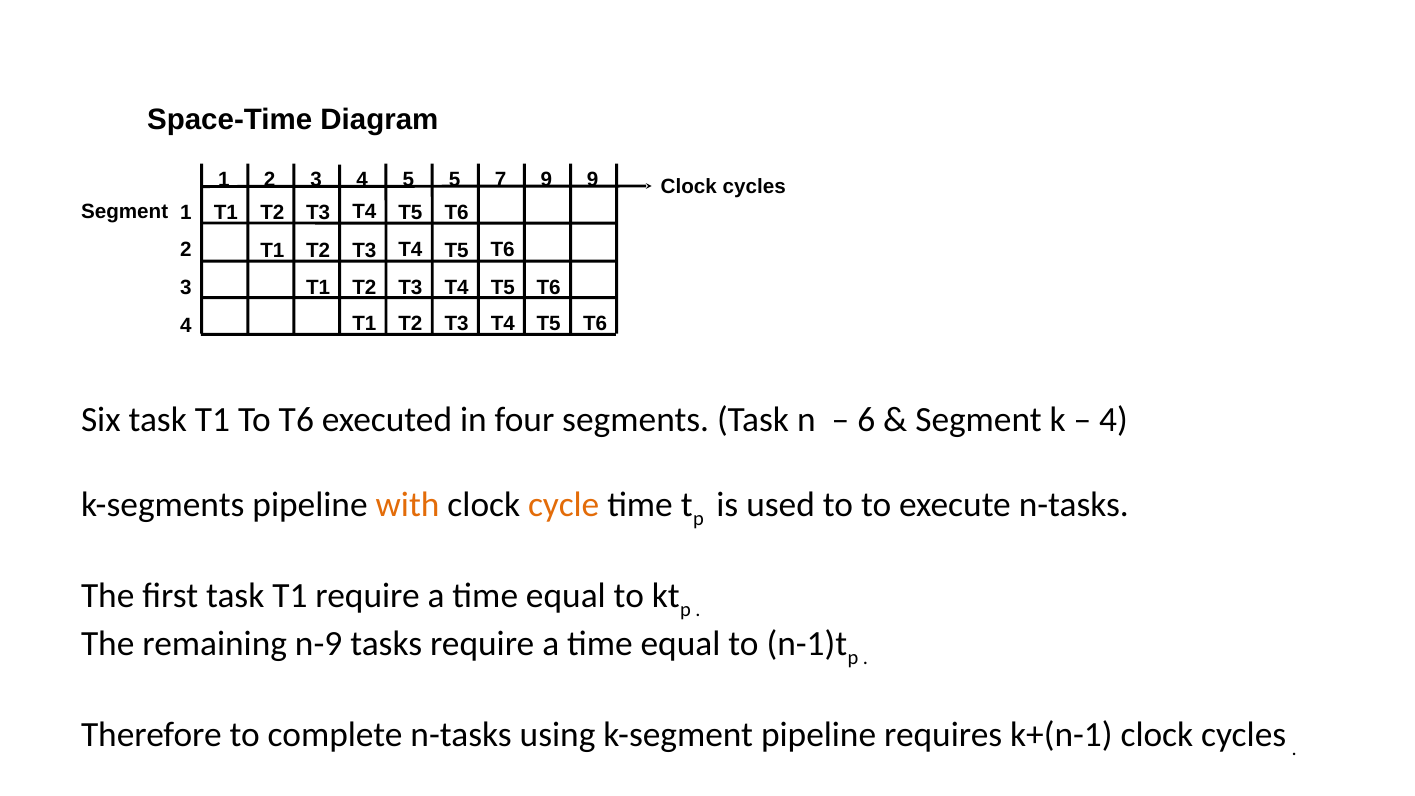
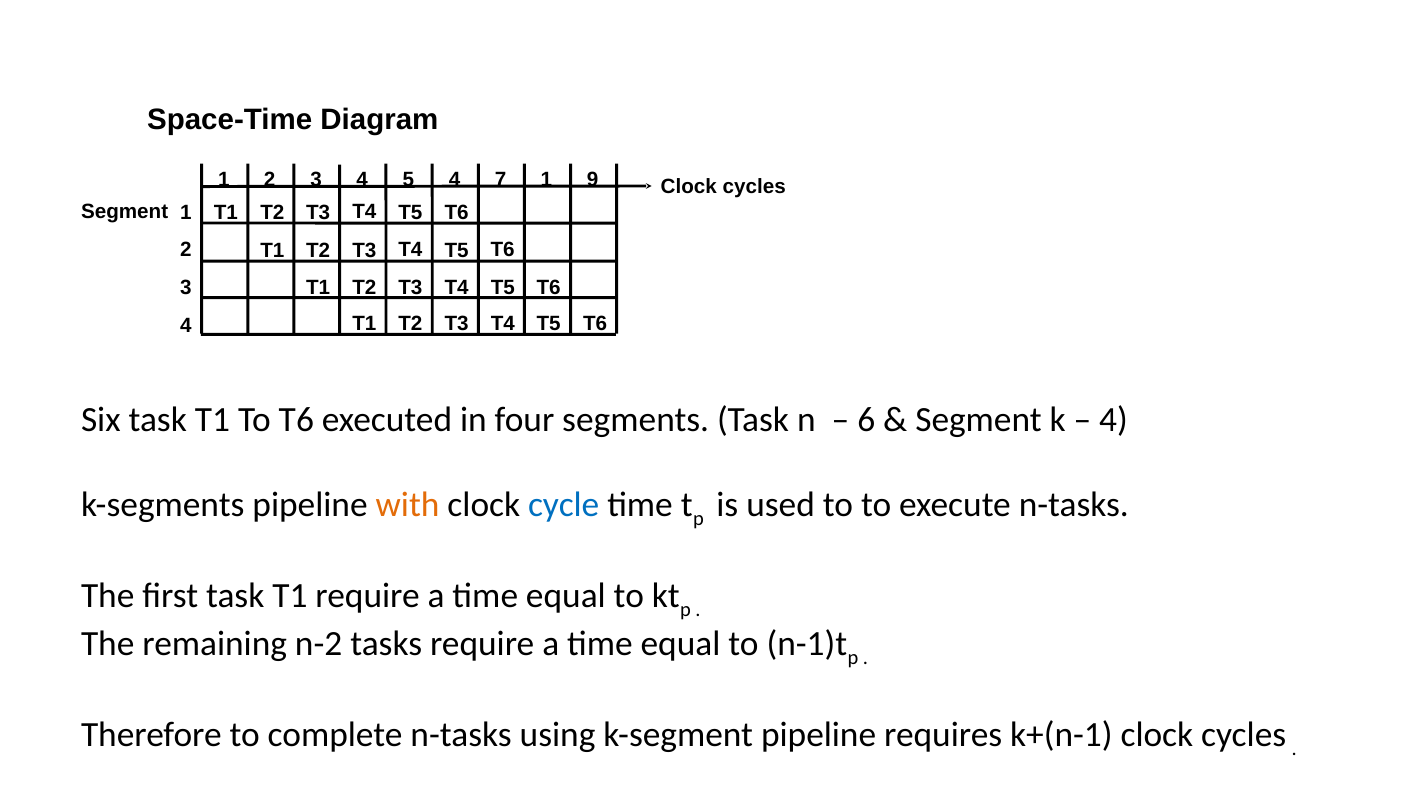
5 5: 5 -> 4
7 9: 9 -> 1
cycle colour: orange -> blue
n-9: n-9 -> n-2
